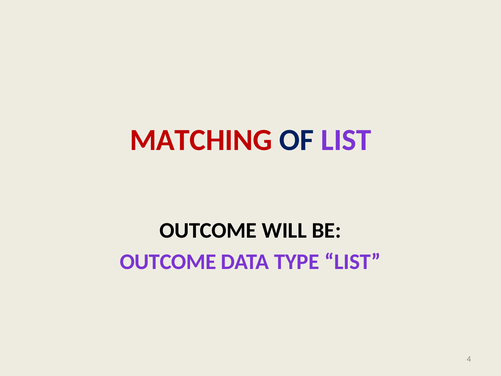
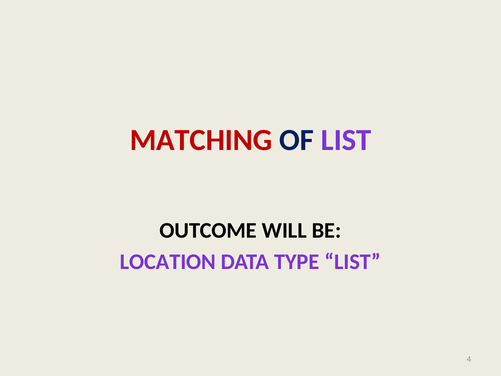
OUTCOME at (168, 262): OUTCOME -> LOCATION
